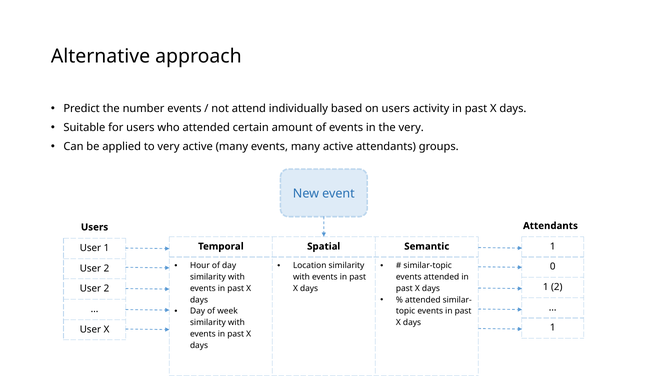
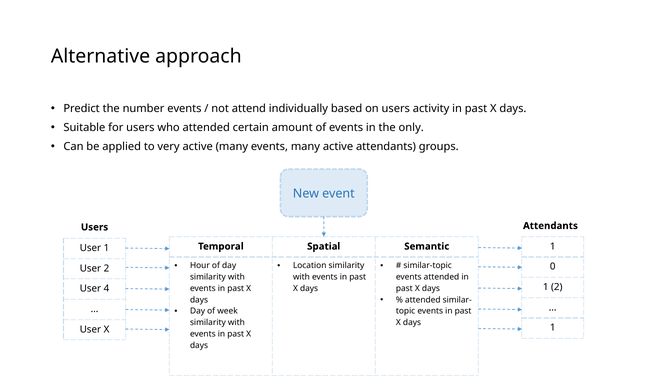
the very: very -> only
2 at (106, 288): 2 -> 4
